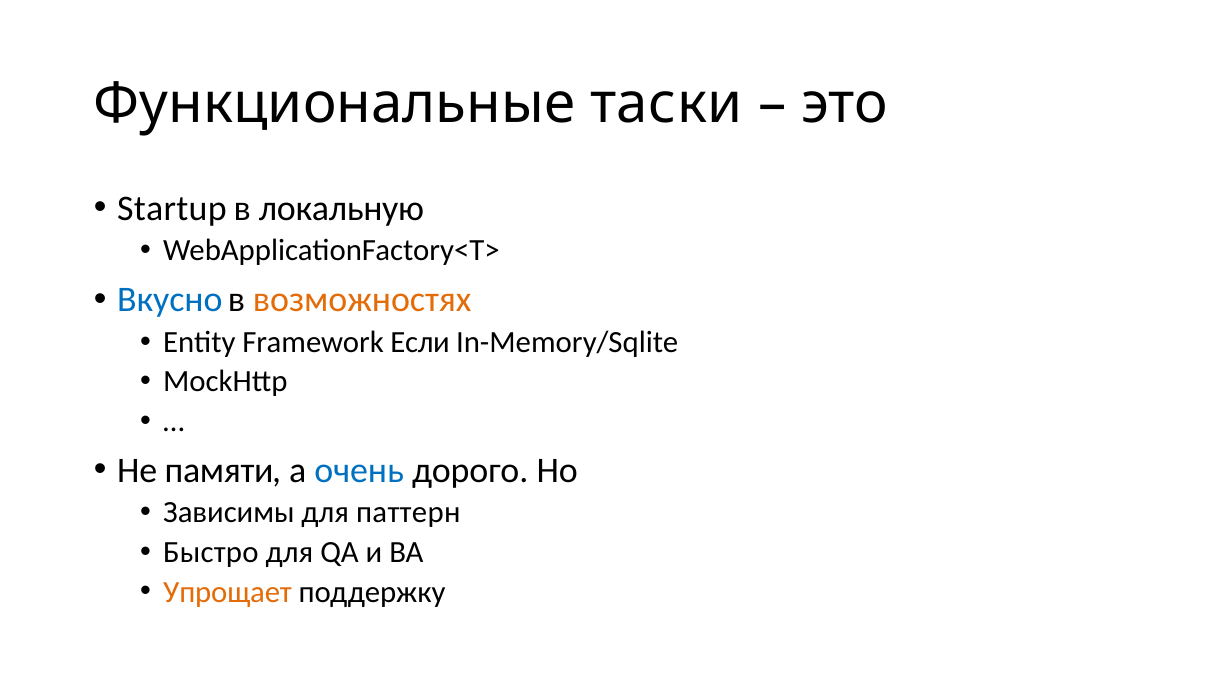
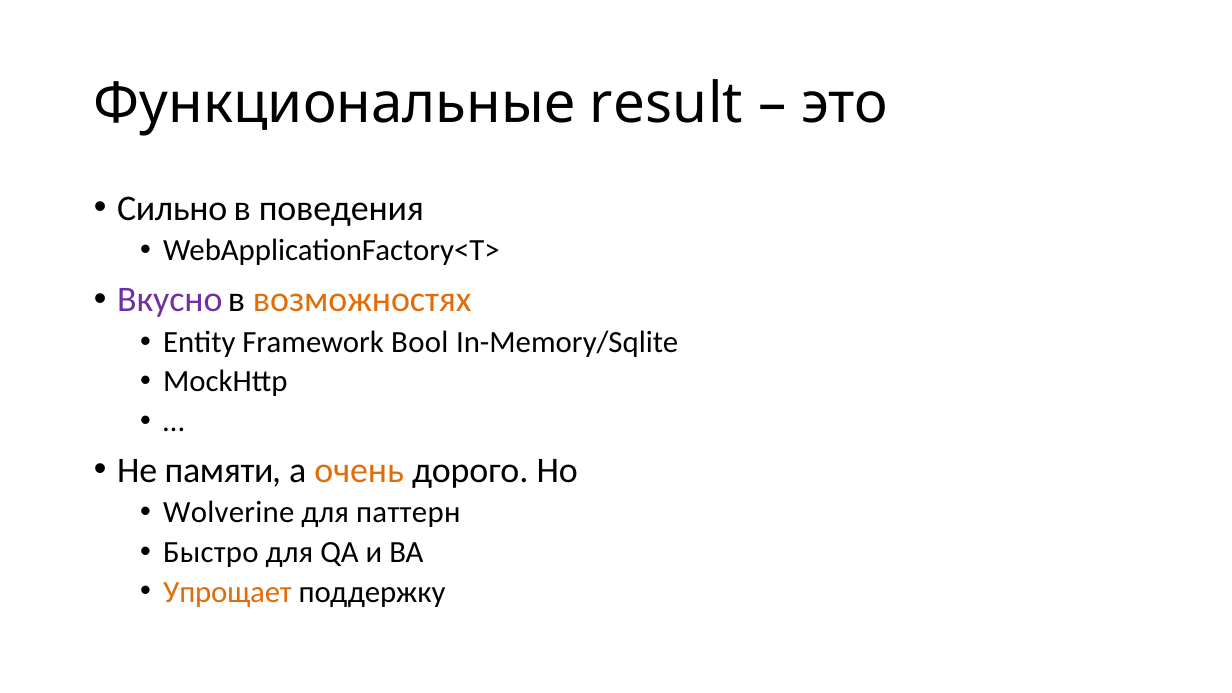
таски: таски -> result
Startup: Startup -> Сильно
локальную: локальную -> поведения
Вкусно colour: blue -> purple
Если: Если -> Bool
очень colour: blue -> orange
Зависимы: Зависимы -> Wolverine
